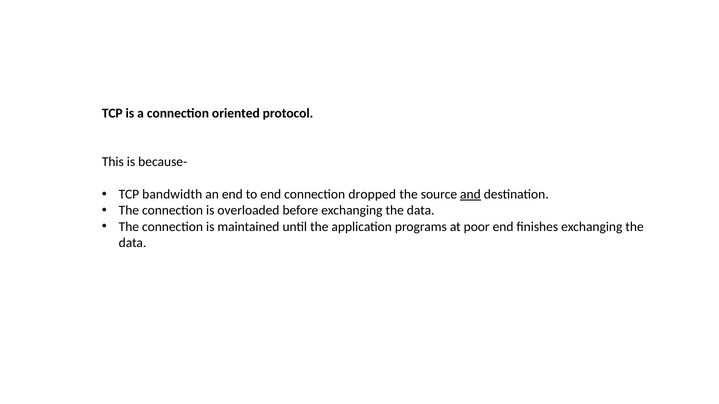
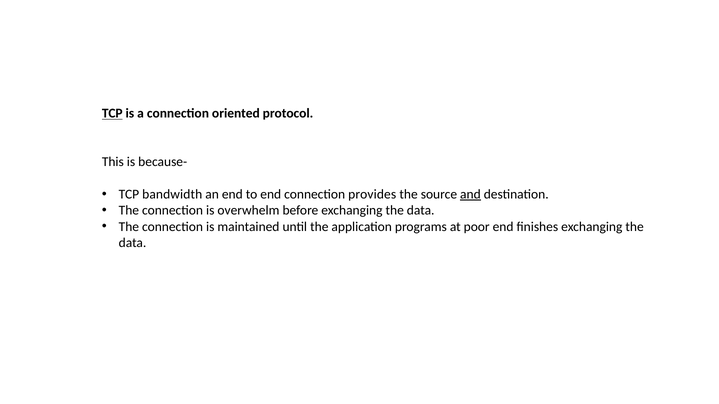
TCP at (112, 114) underline: none -> present
dropped: dropped -> provides
overloaded: overloaded -> overwhelm
